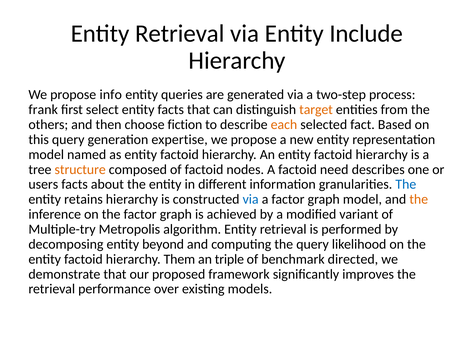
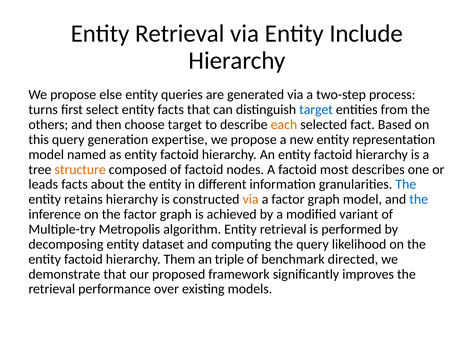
info: info -> else
frank: frank -> turns
target at (316, 110) colour: orange -> blue
choose fiction: fiction -> target
need: need -> most
users: users -> leads
via at (251, 199) colour: blue -> orange
the at (419, 199) colour: orange -> blue
beyond: beyond -> dataset
